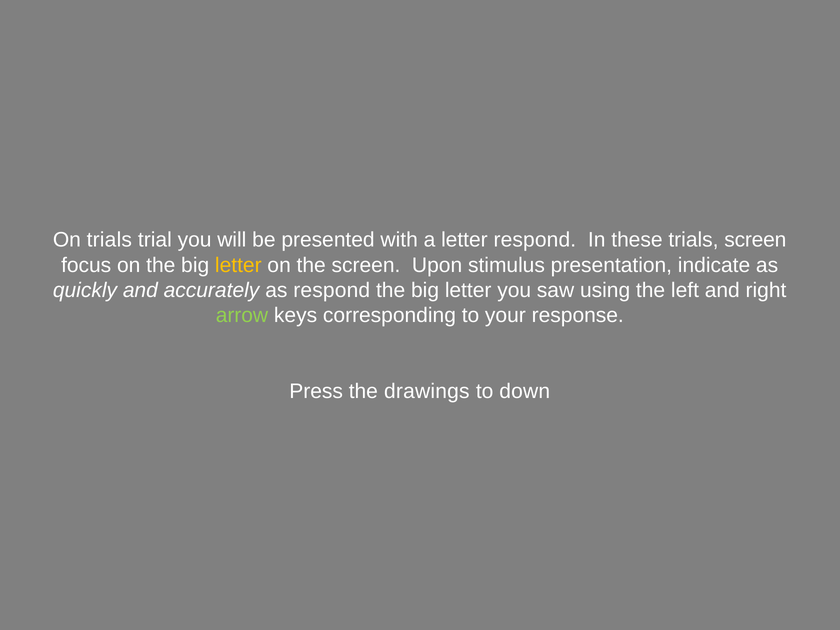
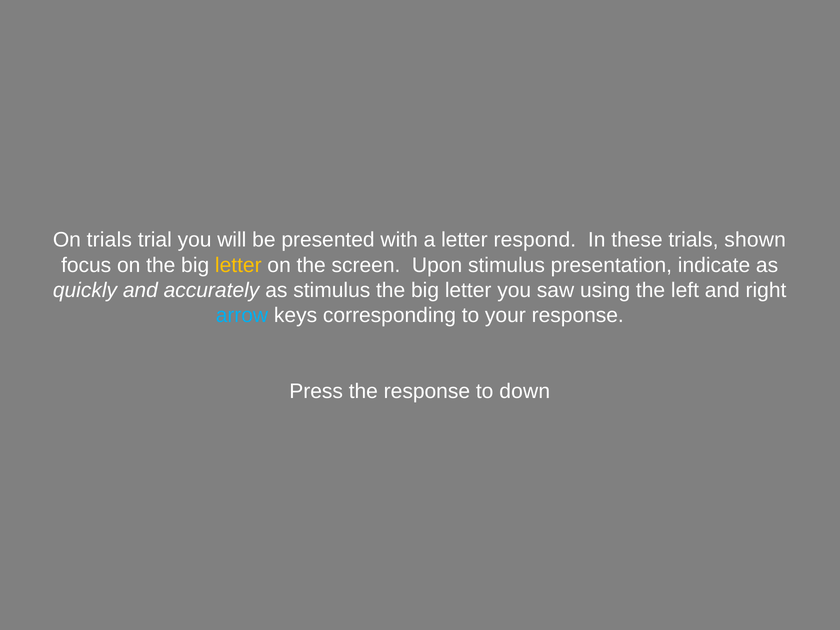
trials screen: screen -> shown
as respond: respond -> stimulus
arrow colour: light green -> light blue
the drawings: drawings -> response
